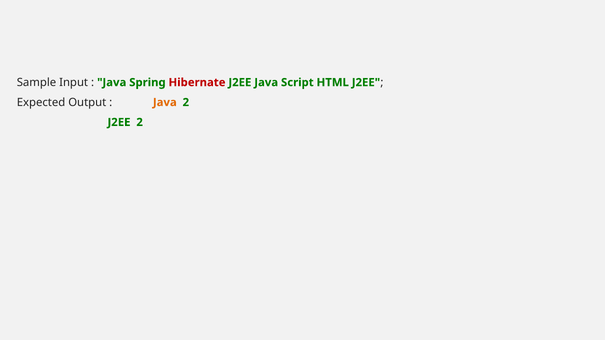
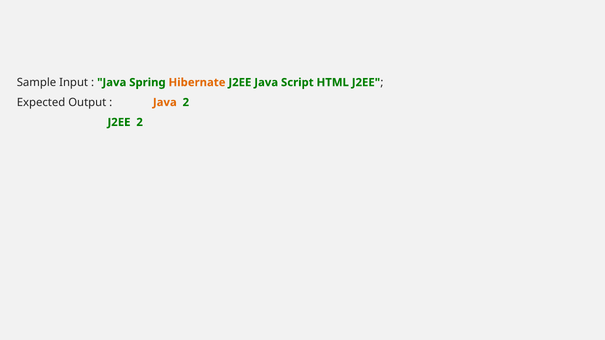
Hibernate colour: red -> orange
